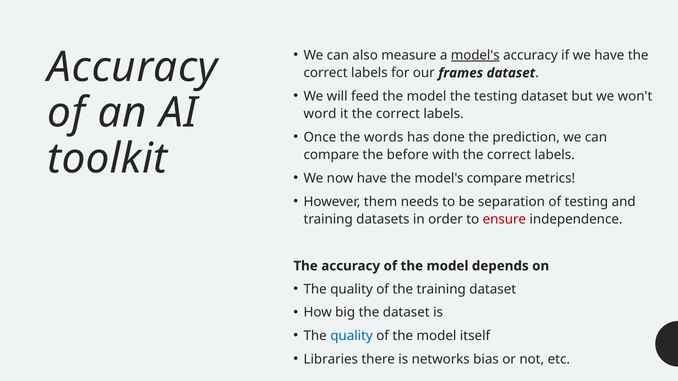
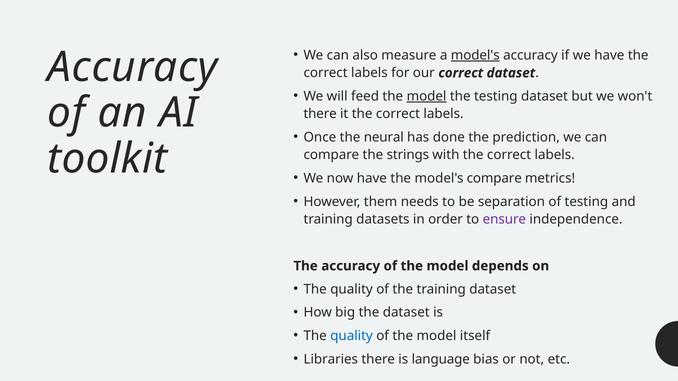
our frames: frames -> correct
model at (427, 96) underline: none -> present
word at (320, 114): word -> there
words: words -> neural
before: before -> strings
ensure colour: red -> purple
networks: networks -> language
